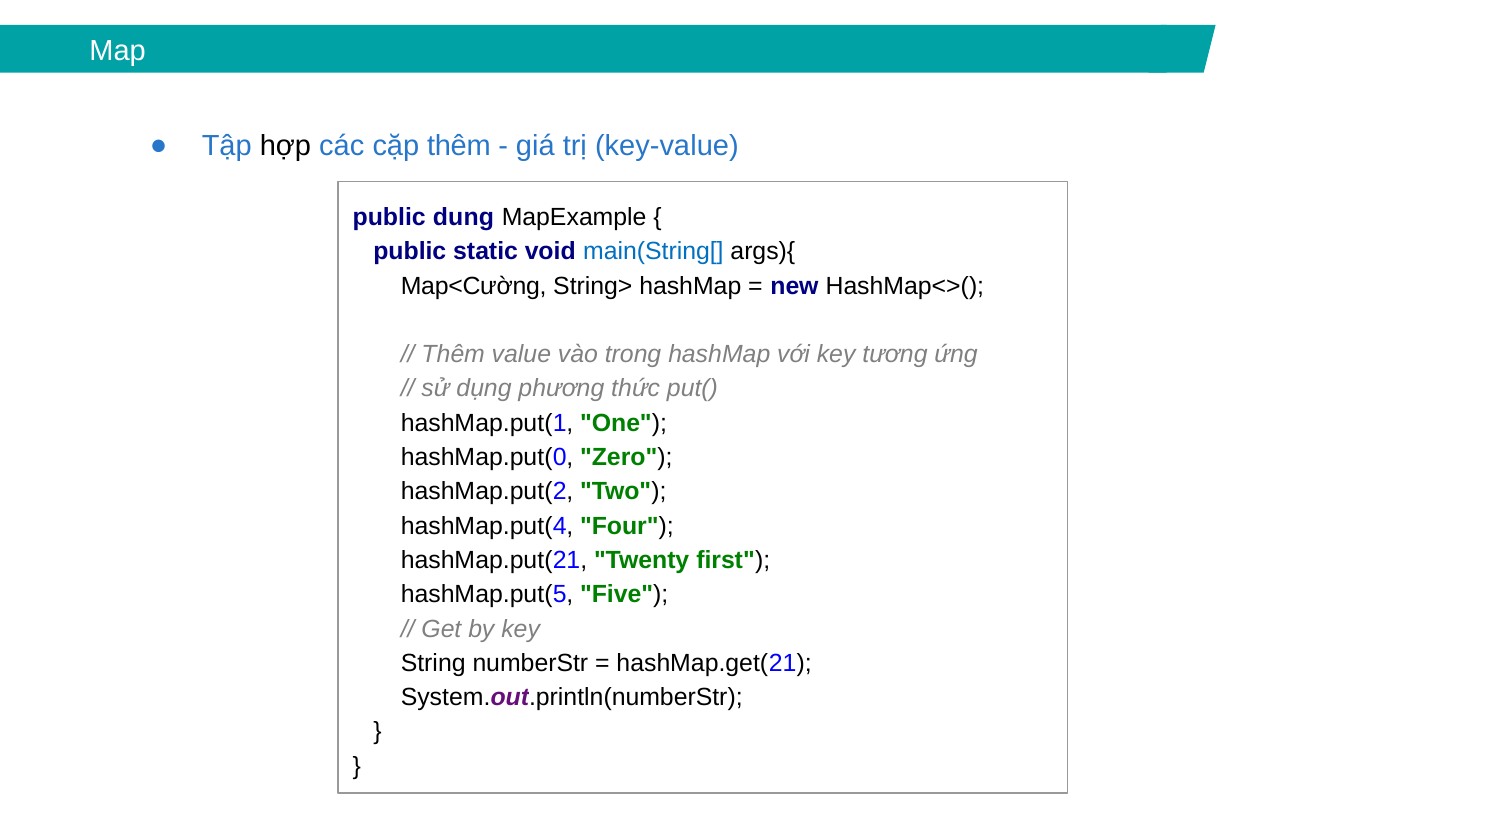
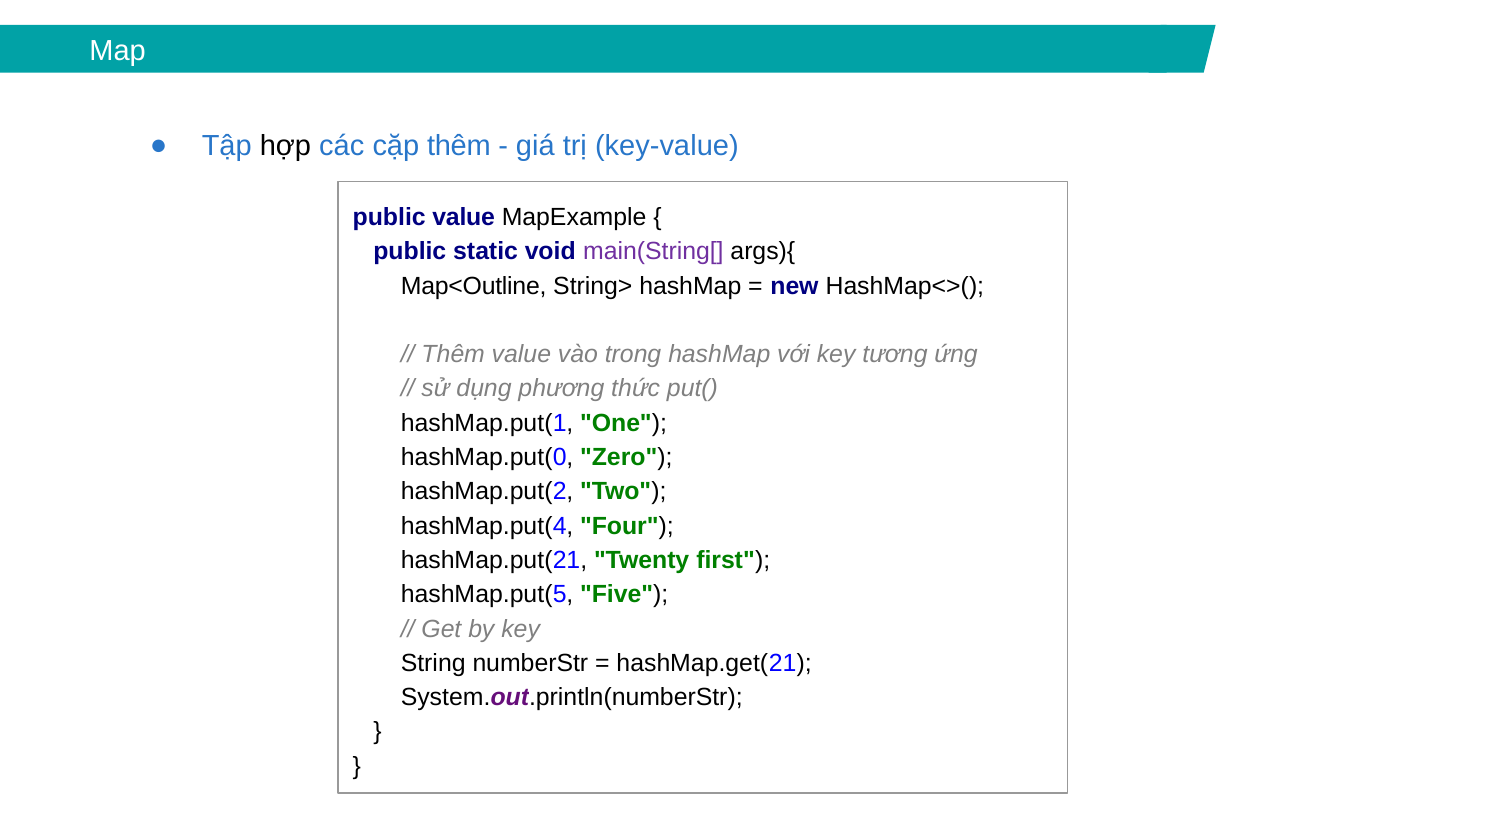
public dung: dung -> value
main(String[ colour: blue -> purple
Map<Cường: Map<Cường -> Map<Outline
